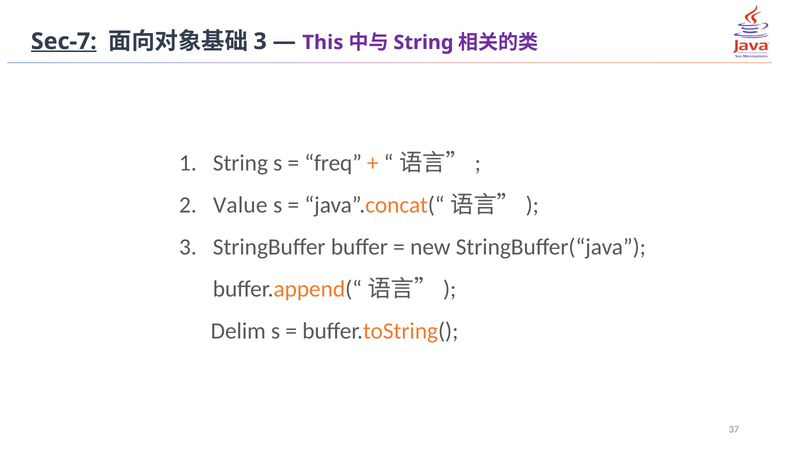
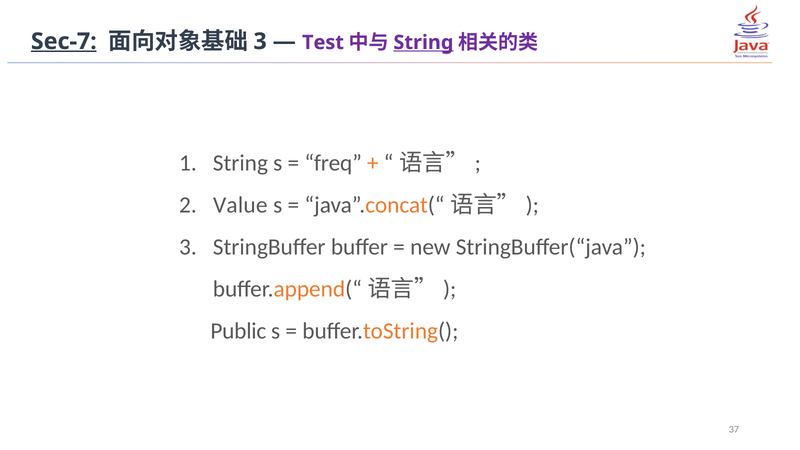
This: This -> Test
String at (423, 43) underline: none -> present
Delim: Delim -> Public
